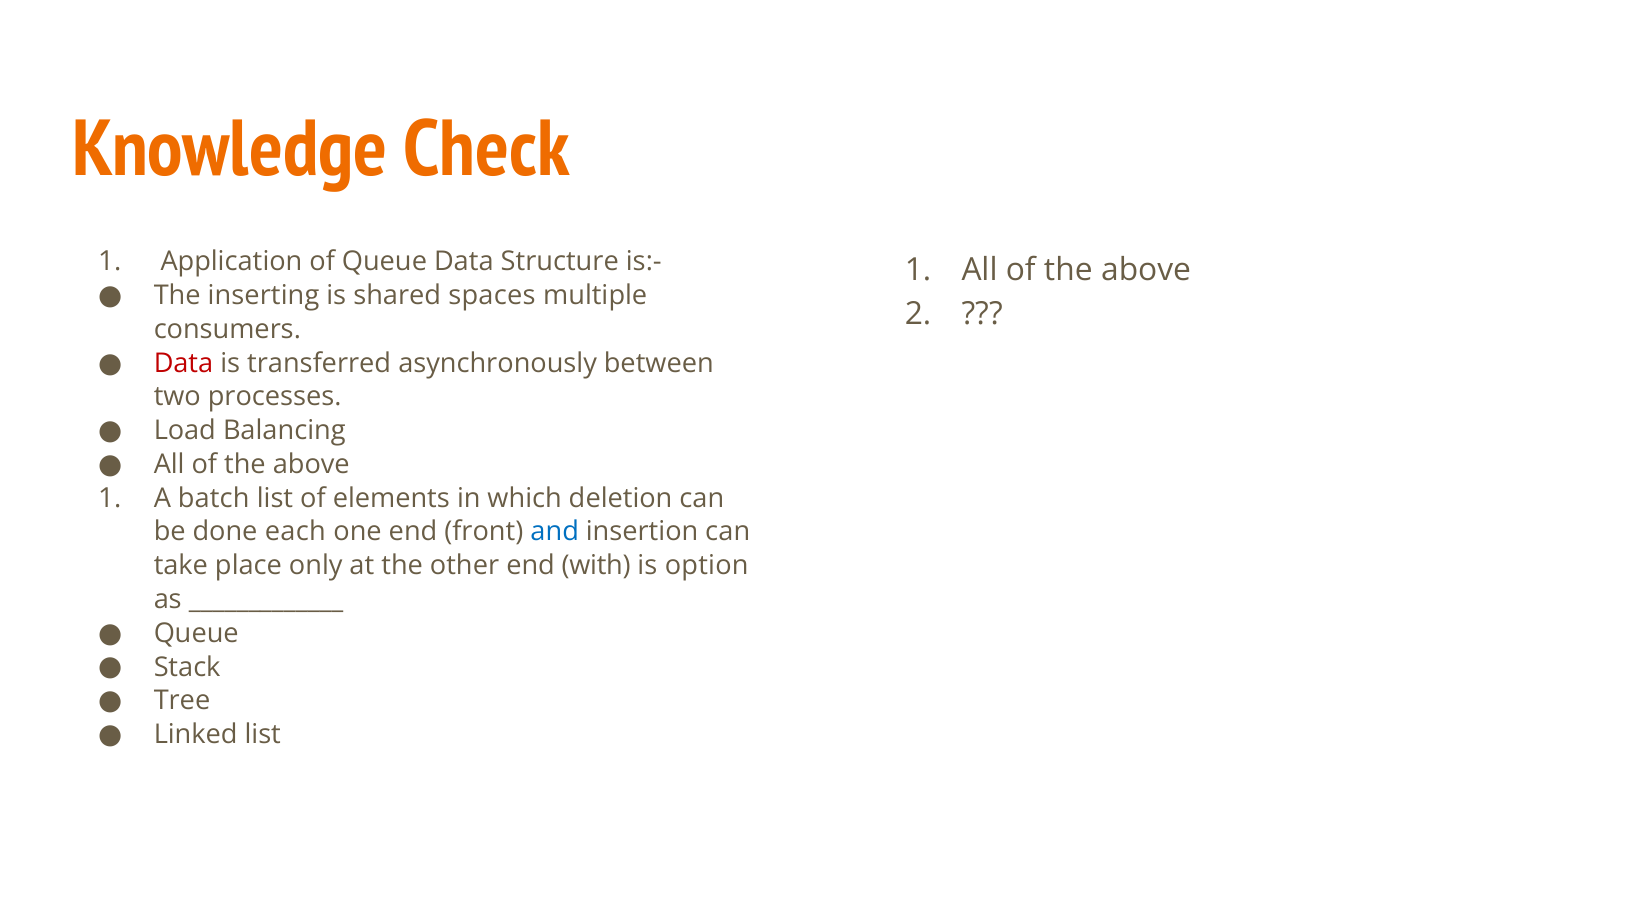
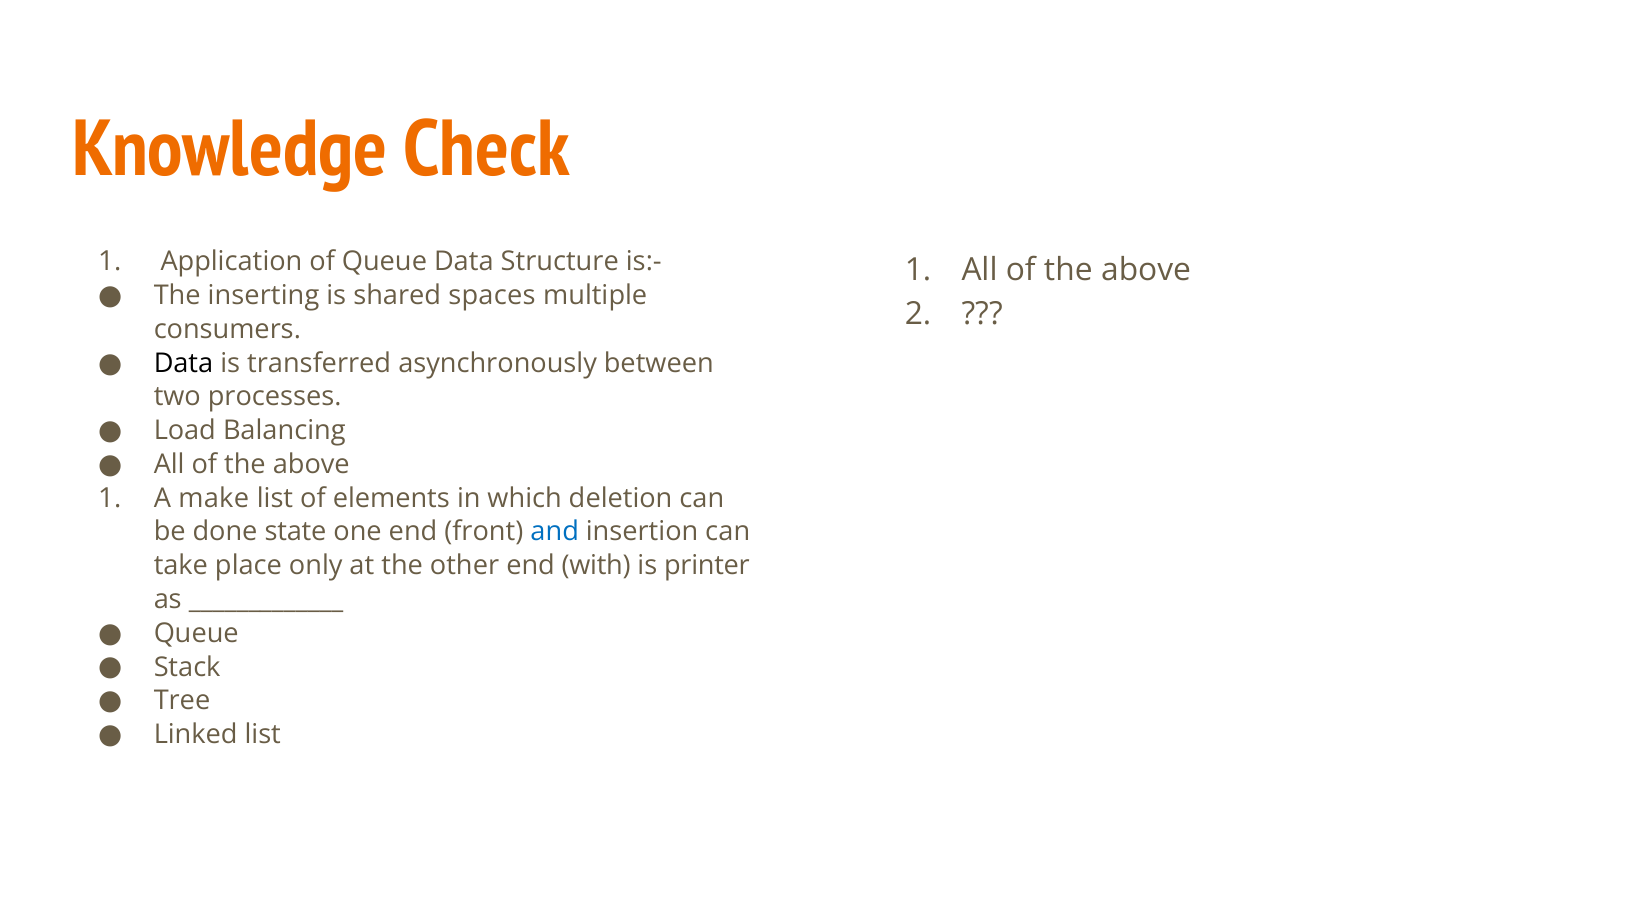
Data at (183, 363) colour: red -> black
batch: batch -> make
each: each -> state
option: option -> printer
